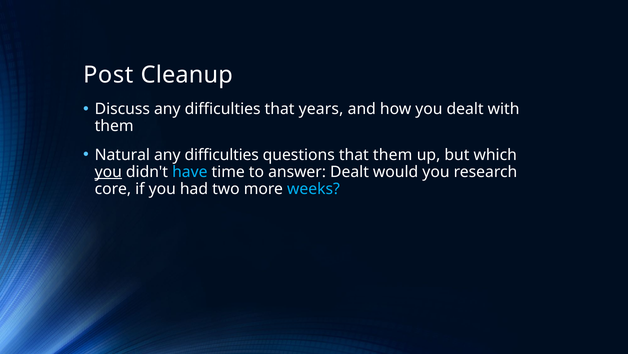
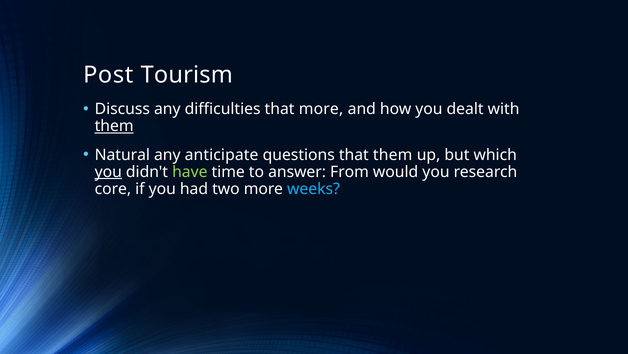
Cleanup: Cleanup -> Tourism
that years: years -> more
them at (114, 126) underline: none -> present
difficulties at (222, 155): difficulties -> anticipate
have colour: light blue -> light green
answer Dealt: Dealt -> From
